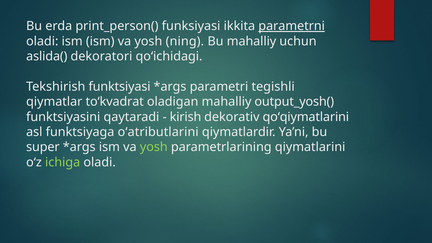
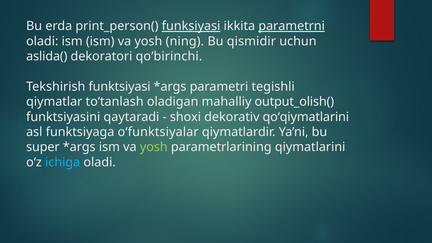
funksiyasi underline: none -> present
Bu mahalliy: mahalliy -> qismidir
qo‘ichidagi: qo‘ichidagi -> qo‘birinchi
to‘kvadrat: to‘kvadrat -> to‘tanlash
output_yosh(: output_yosh( -> output_olish(
kirish: kirish -> shoxi
o‘atributlarini: o‘atributlarini -> o‘funktsiyalar
ichiga colour: light green -> light blue
